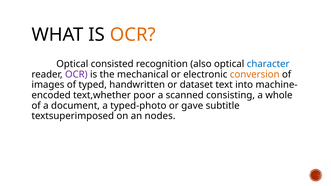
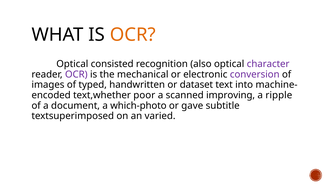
character colour: blue -> purple
conversion colour: orange -> purple
consisting: consisting -> improving
whole: whole -> ripple
typed-photo: typed-photo -> which-photo
nodes: nodes -> varied
